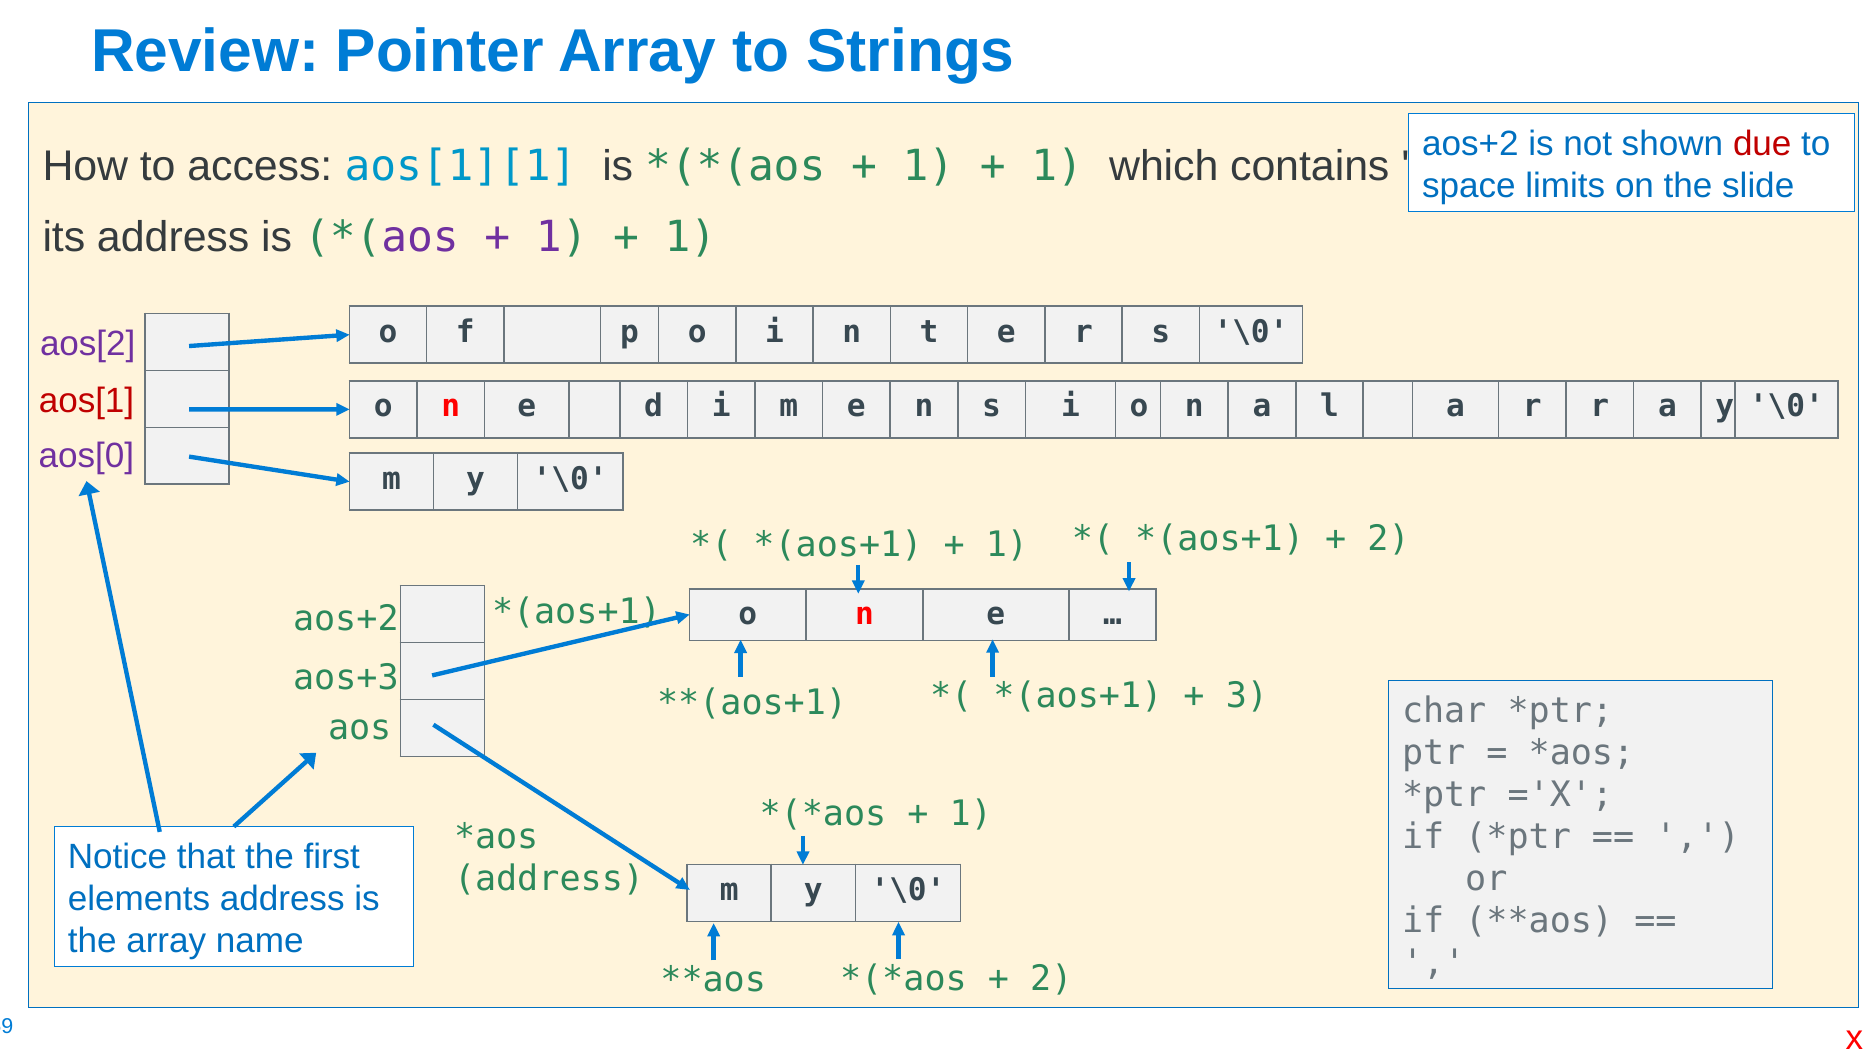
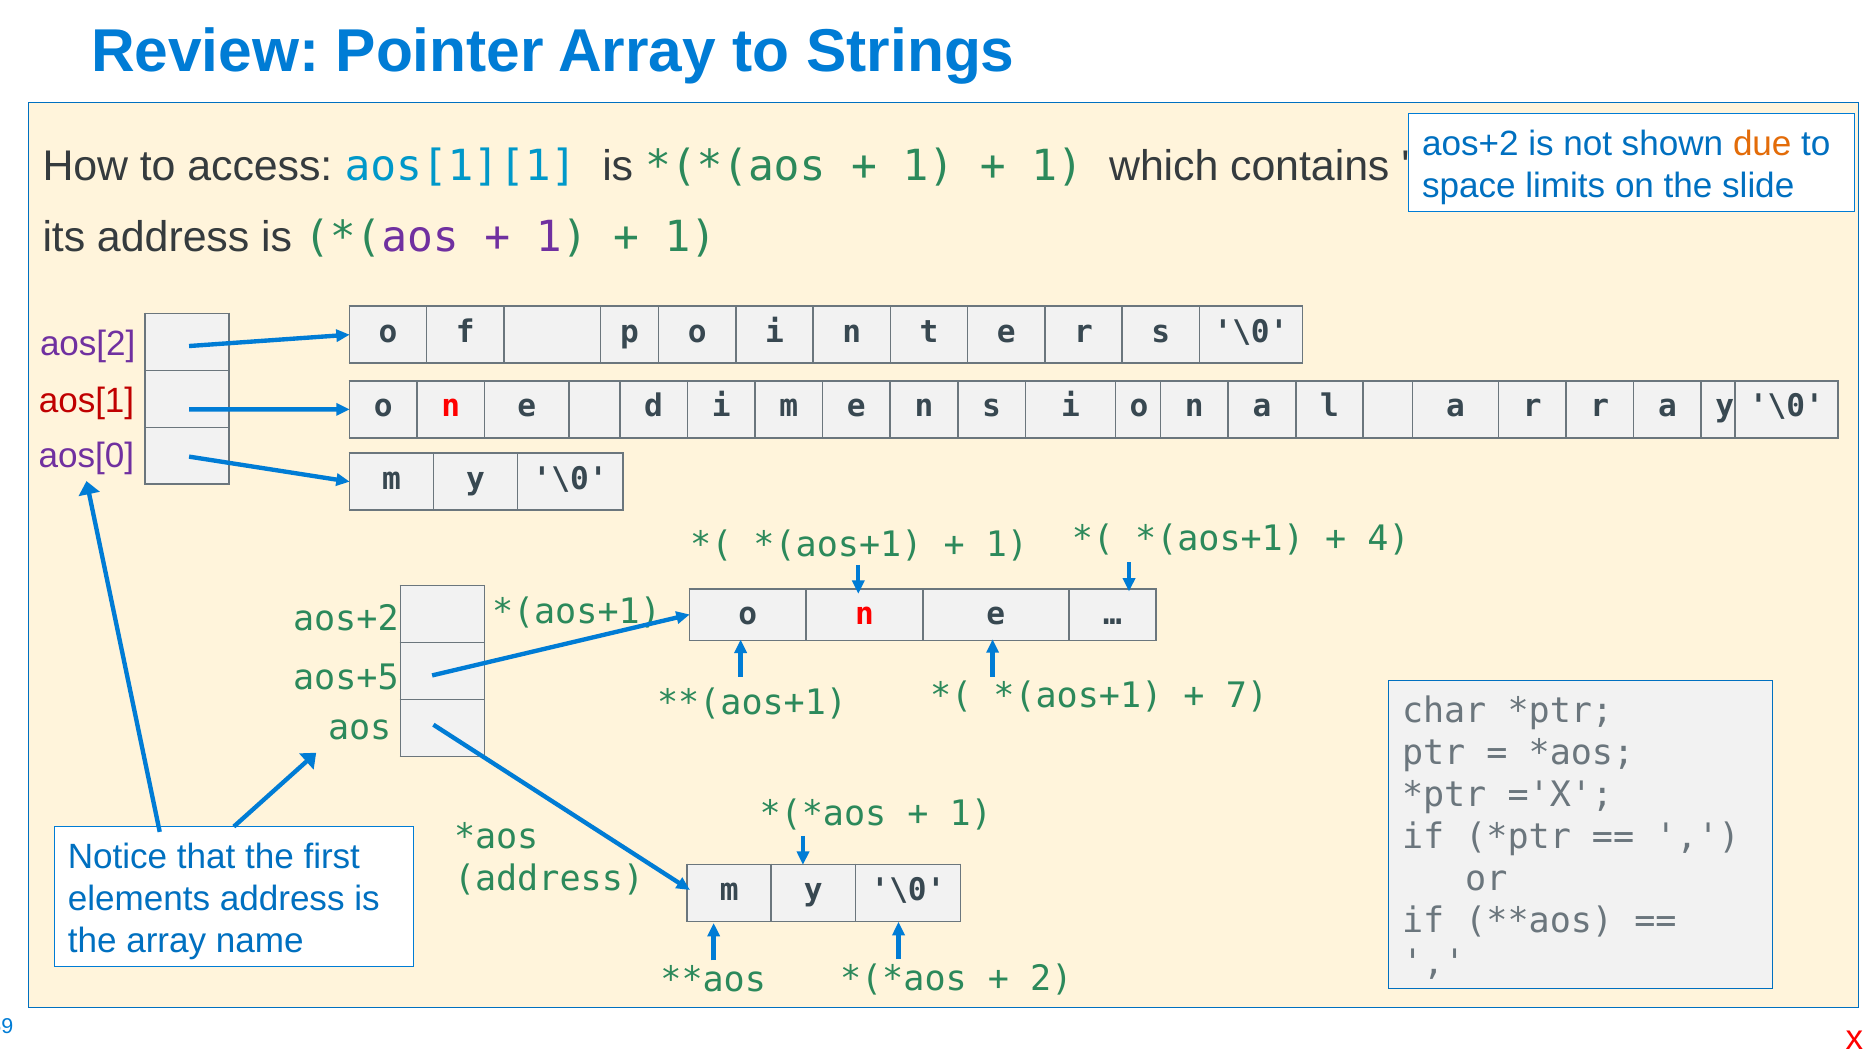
due colour: red -> orange
2 at (1389, 538): 2 -> 4
aos+3: aos+3 -> aos+5
3: 3 -> 7
